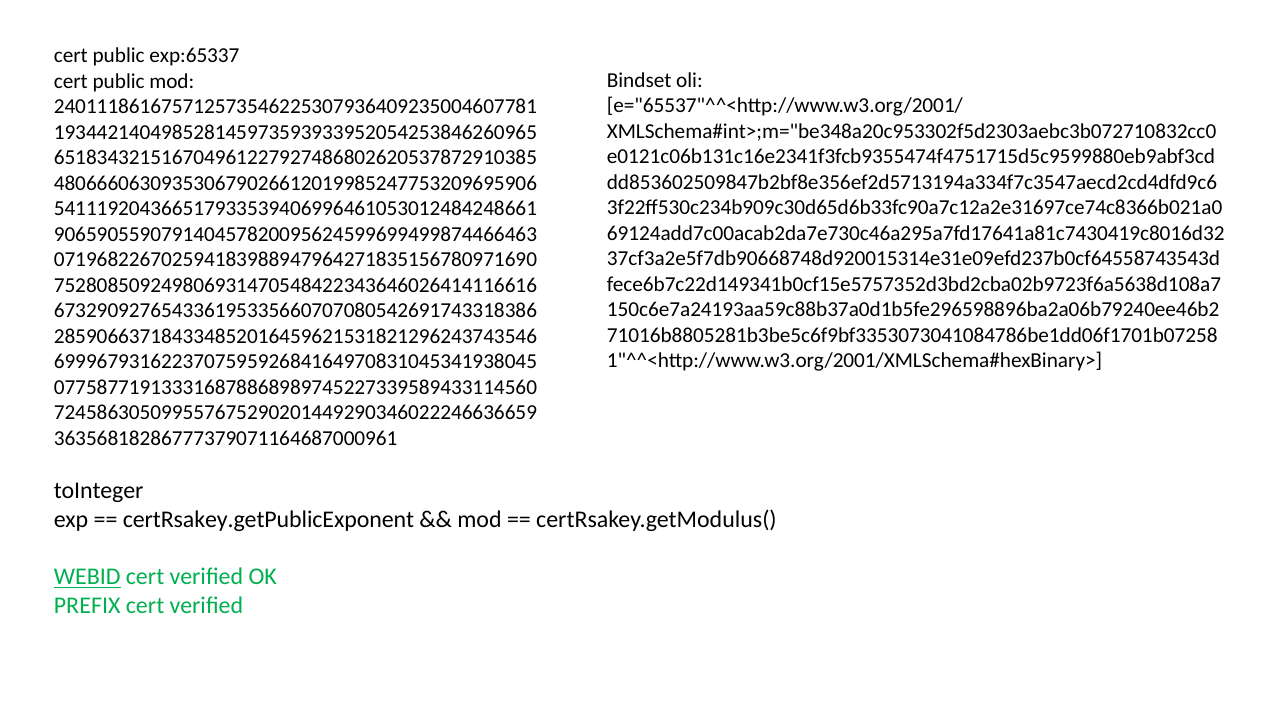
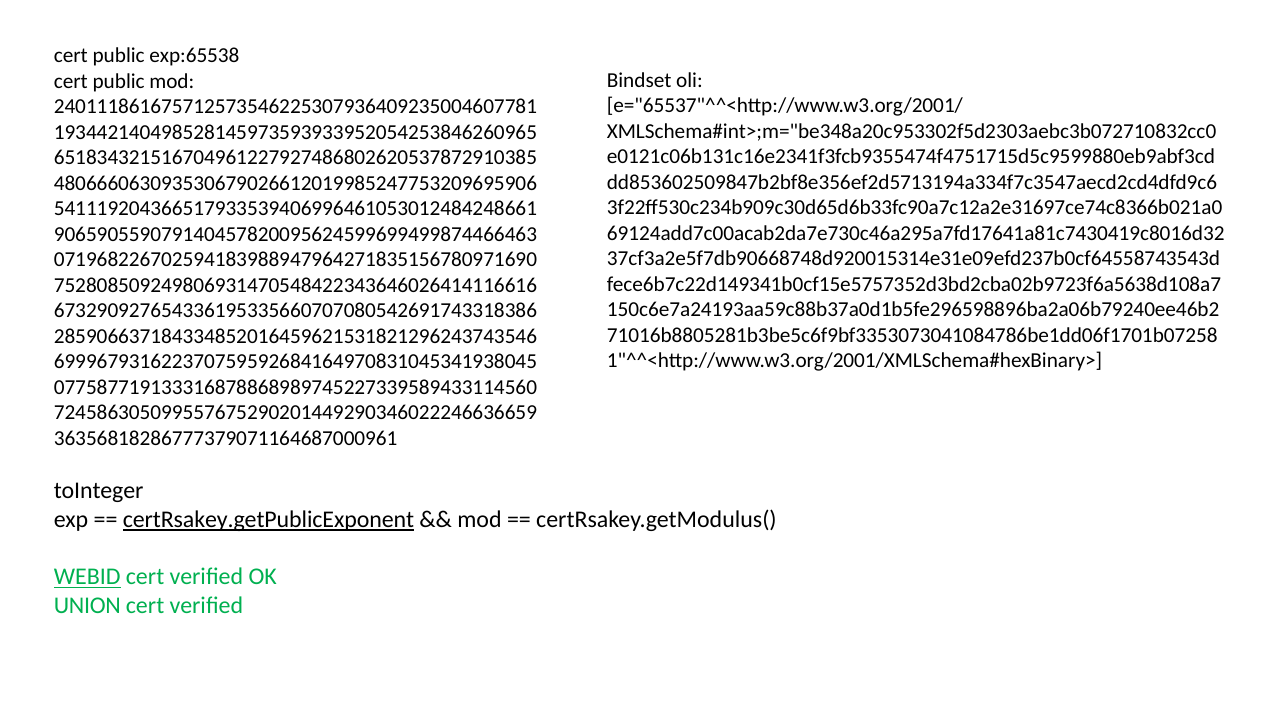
exp:65337: exp:65337 -> exp:65538
certRsakey.getPublicExponent underline: none -> present
PREFIX: PREFIX -> UNION
